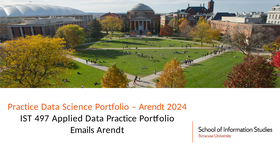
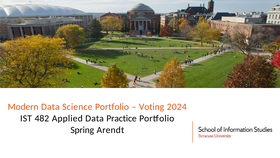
Practice at (23, 106): Practice -> Modern
Arendt at (152, 106): Arendt -> Voting
497: 497 -> 482
Emails: Emails -> Spring
